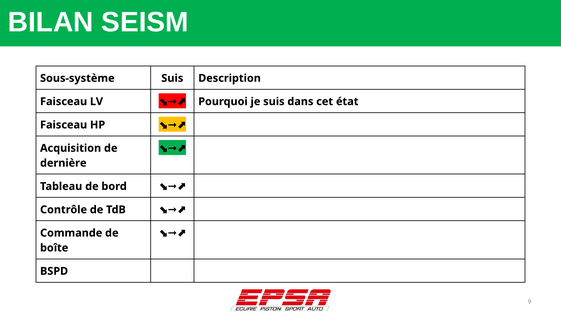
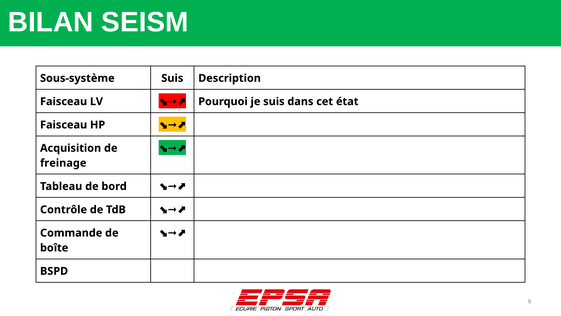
dernière: dernière -> freinage
